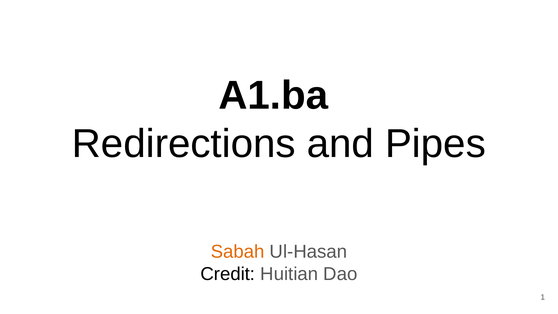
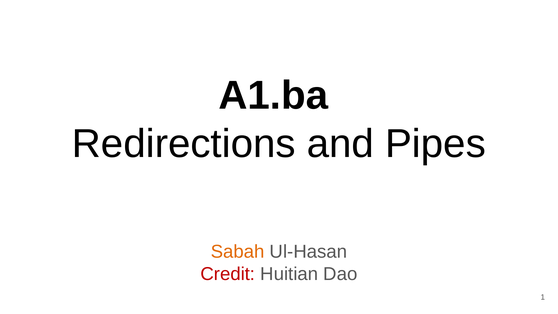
Credit colour: black -> red
